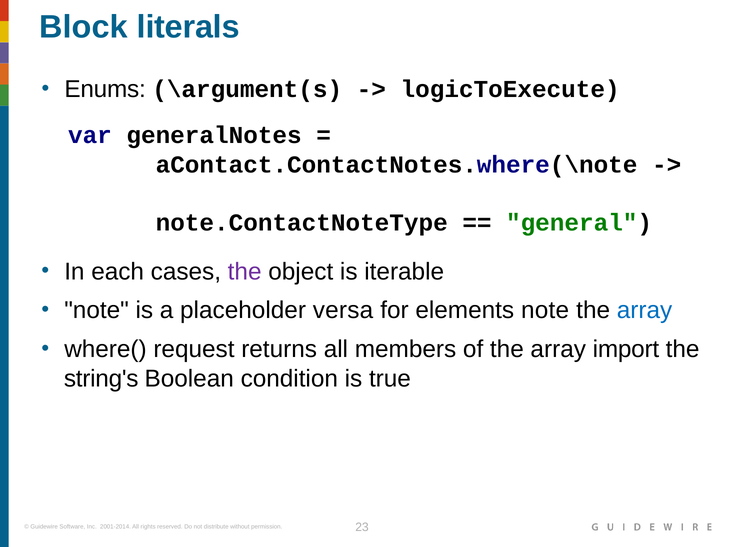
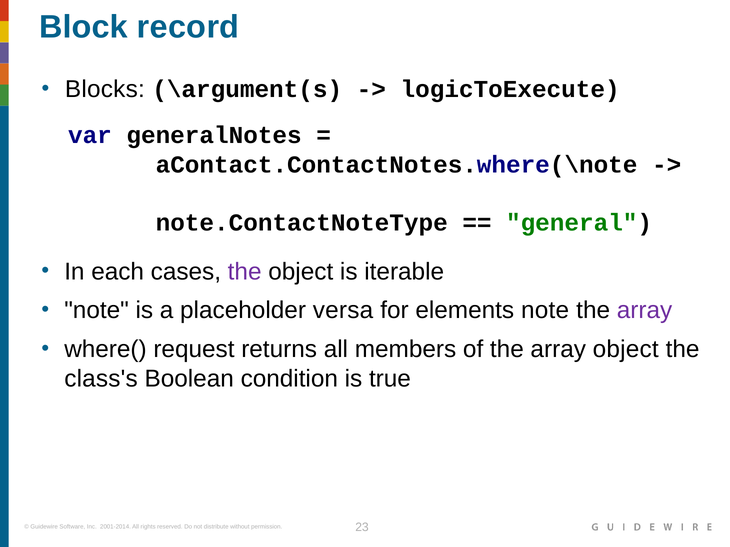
literals: literals -> record
Enums: Enums -> Blocks
array at (645, 311) colour: blue -> purple
array import: import -> object
string's: string's -> class's
